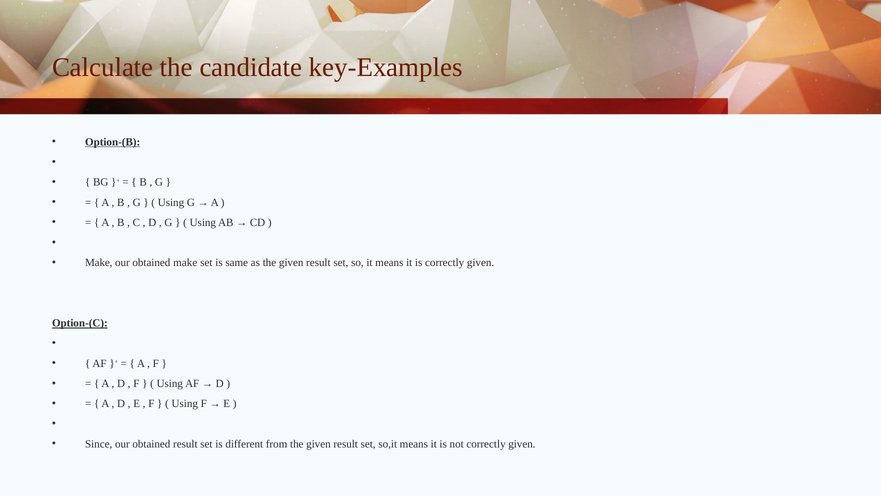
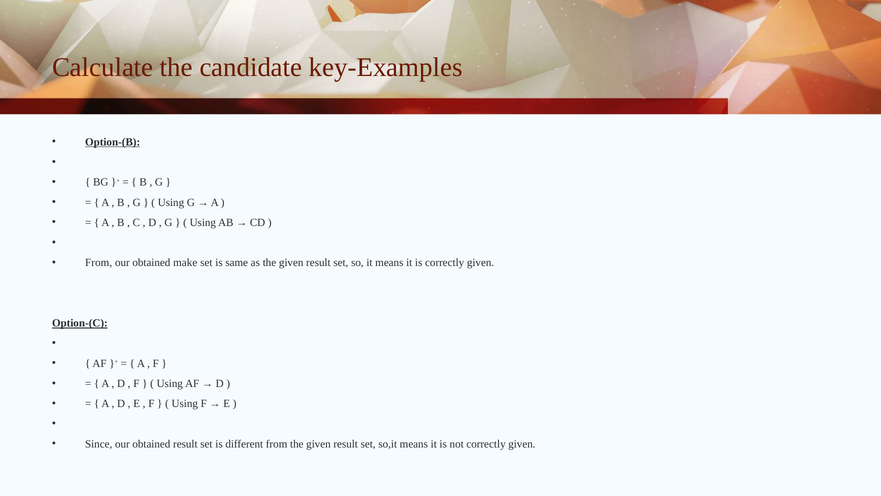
Make at (99, 263): Make -> From
